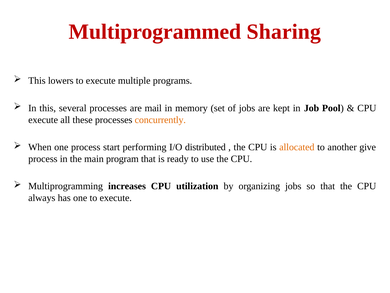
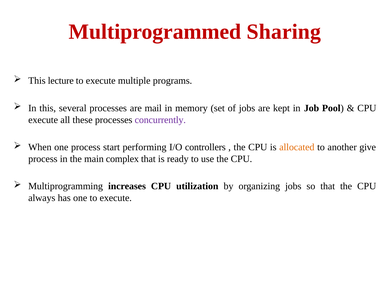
lowers: lowers -> lecture
concurrently colour: orange -> purple
distributed: distributed -> controllers
program: program -> complex
